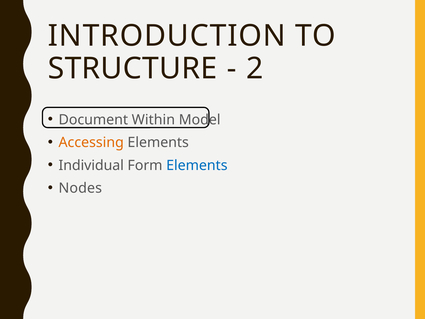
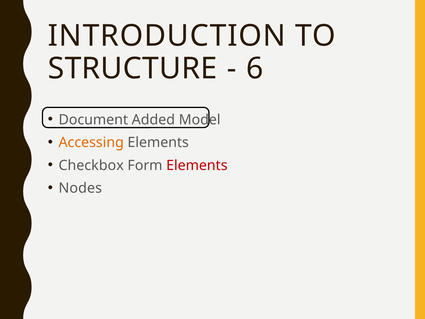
2: 2 -> 6
Within: Within -> Added
Individual: Individual -> Checkbox
Elements at (197, 165) colour: blue -> red
